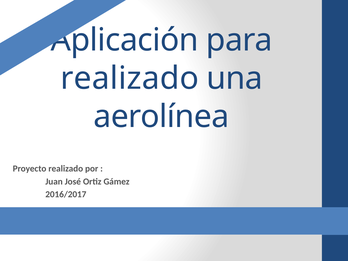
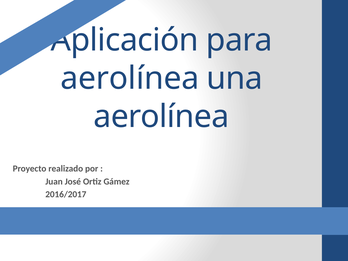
realizado at (130, 78): realizado -> aerolínea
